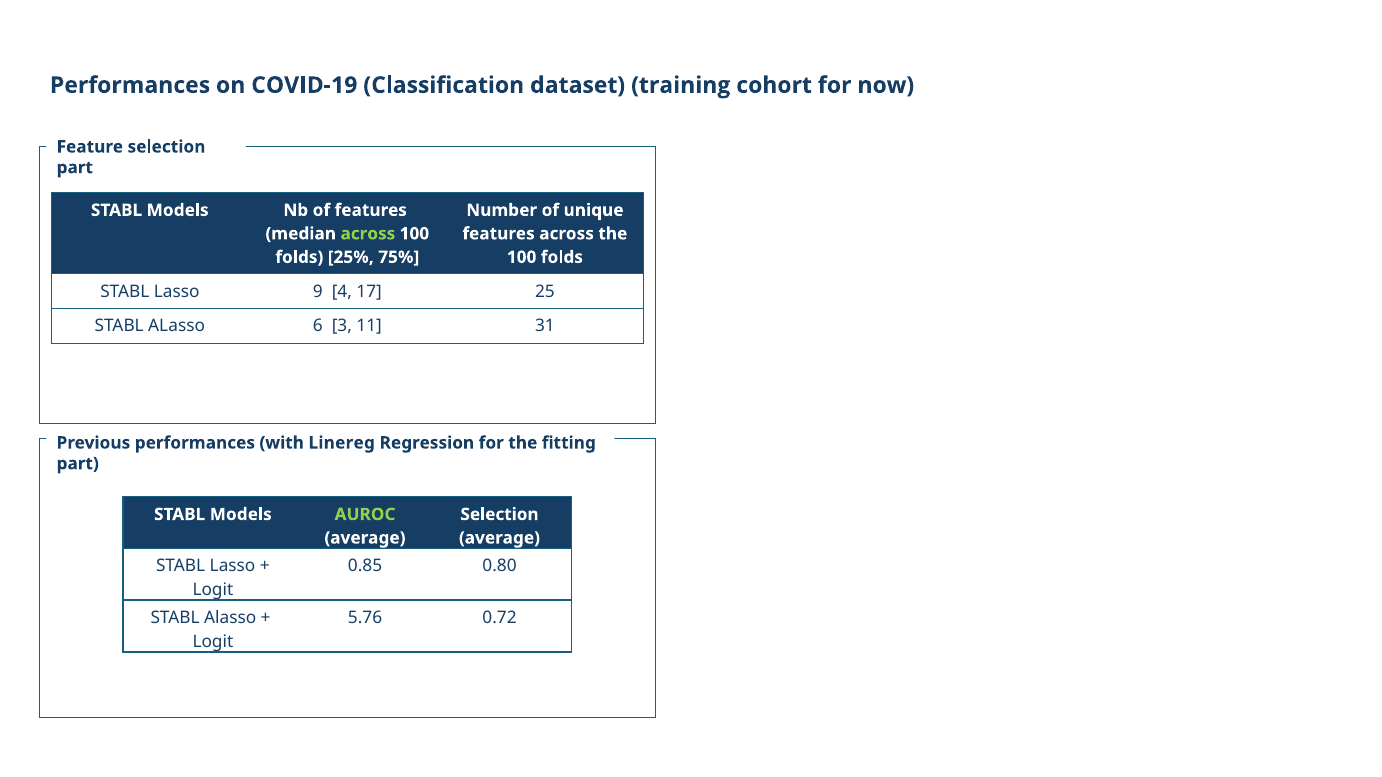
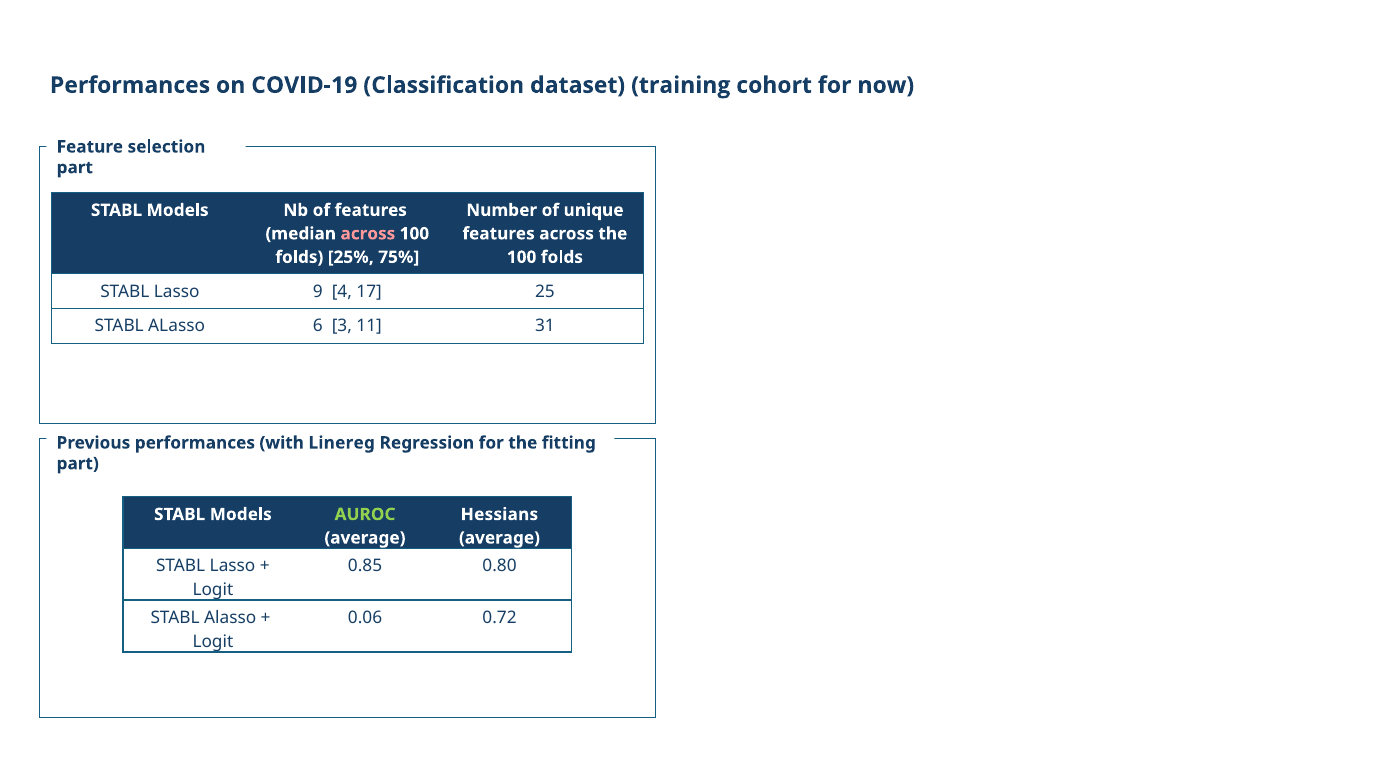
across at (368, 234) colour: light green -> pink
Selection at (500, 515): Selection -> Hessians
5.76: 5.76 -> 0.06
